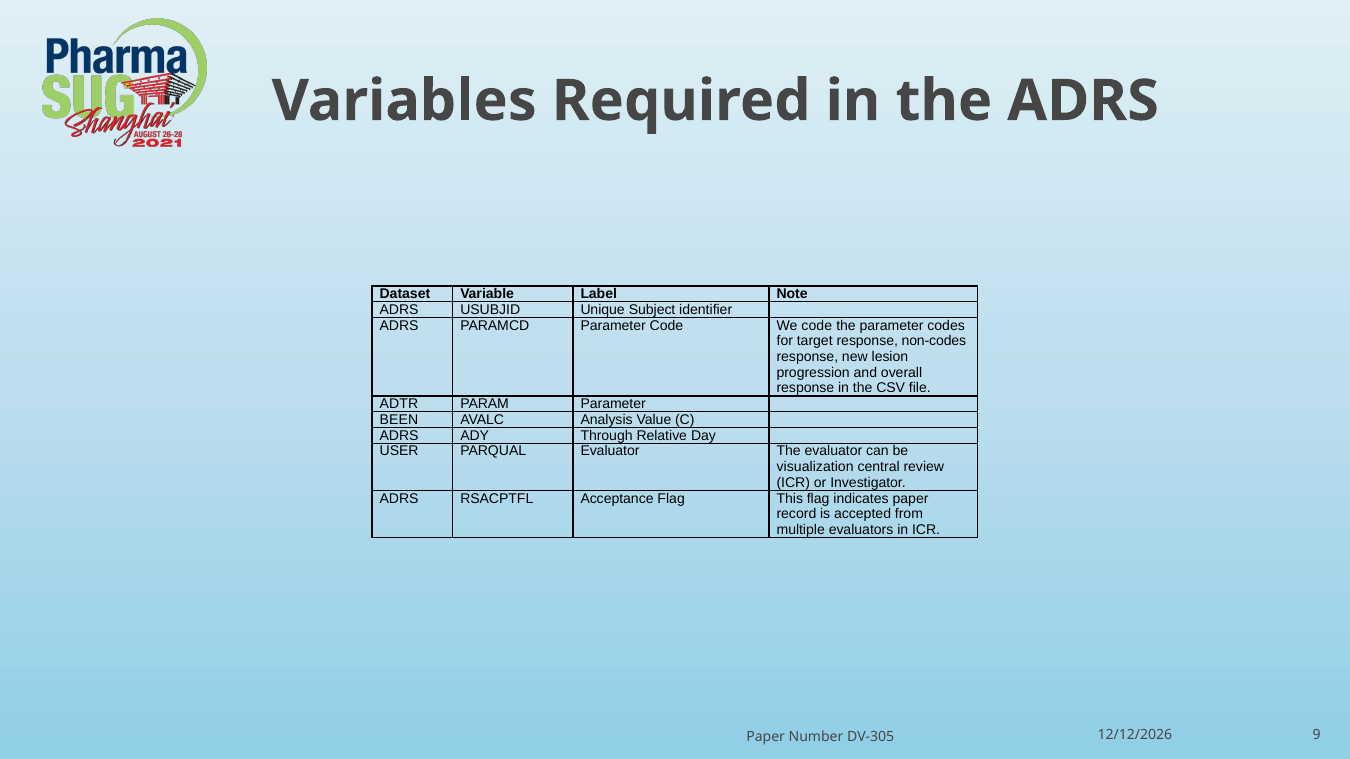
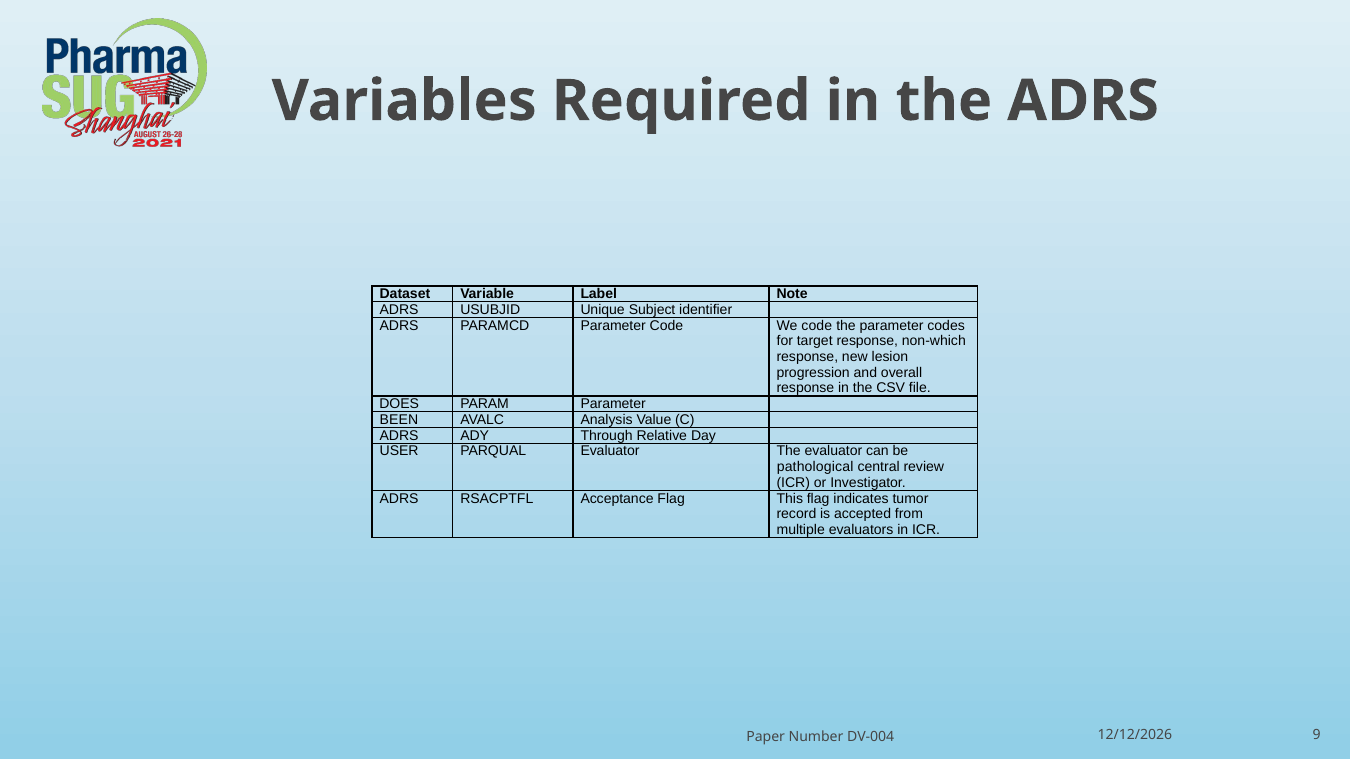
non-codes: non-codes -> non-which
ADTR: ADTR -> DOES
visualization: visualization -> pathological
indicates paper: paper -> tumor
DV-305: DV-305 -> DV-004
